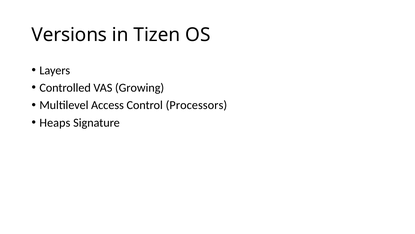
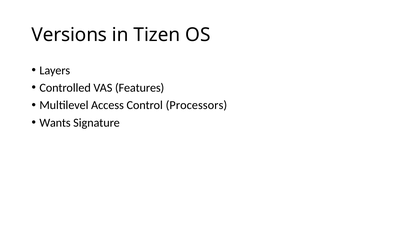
Growing: Growing -> Features
Heaps: Heaps -> Wants
